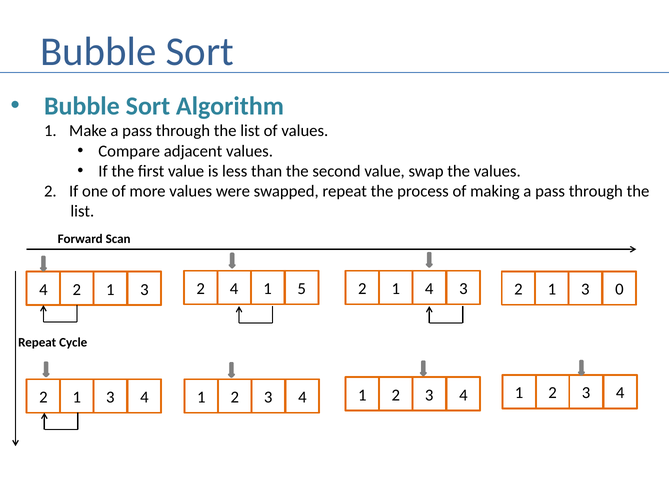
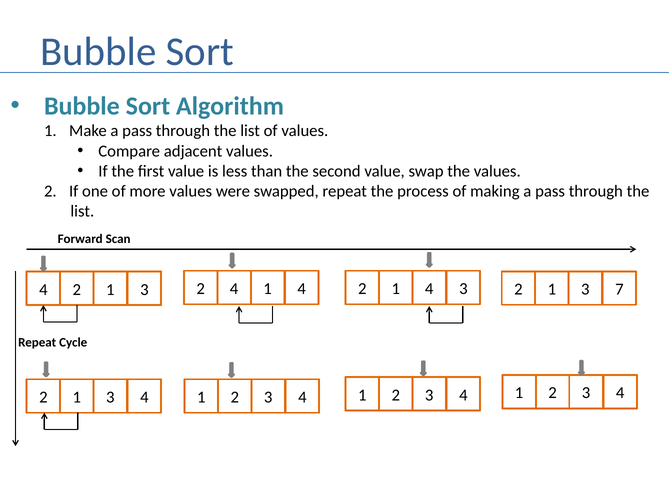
4 1 5: 5 -> 4
0: 0 -> 7
